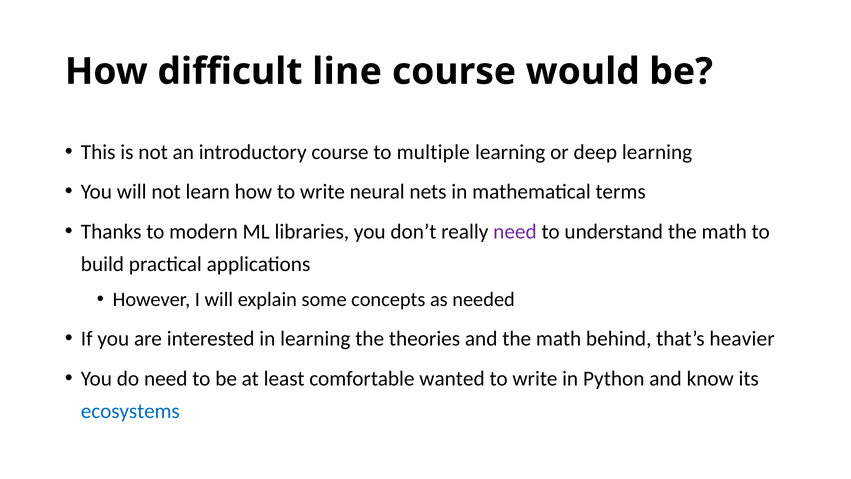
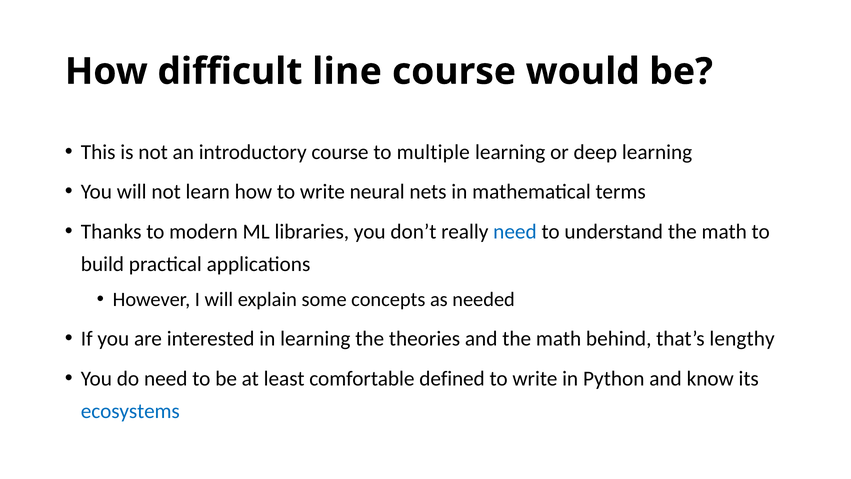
need at (515, 232) colour: purple -> blue
heavier: heavier -> lengthy
wanted: wanted -> defined
